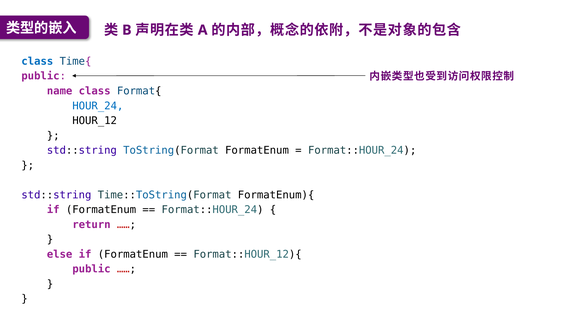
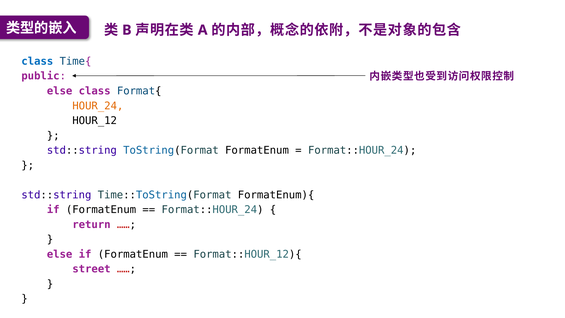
name at (60, 91): name -> else
HOUR_24 colour: blue -> orange
public at (91, 269): public -> street
